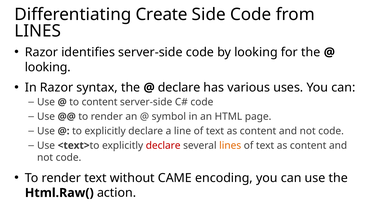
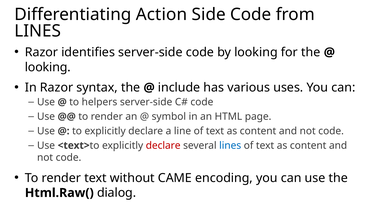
Create: Create -> Action
declare at (179, 87): declare -> include
to content: content -> helpers
lines at (230, 145) colour: orange -> blue
action: action -> dialog
